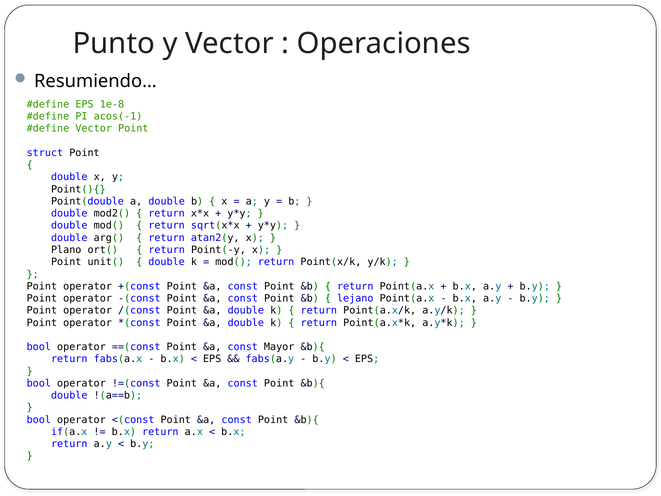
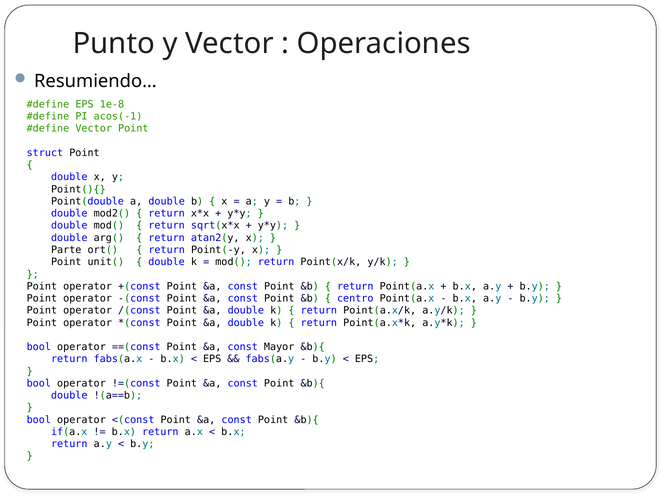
Plano: Plano -> Parte
lejano: lejano -> centro
